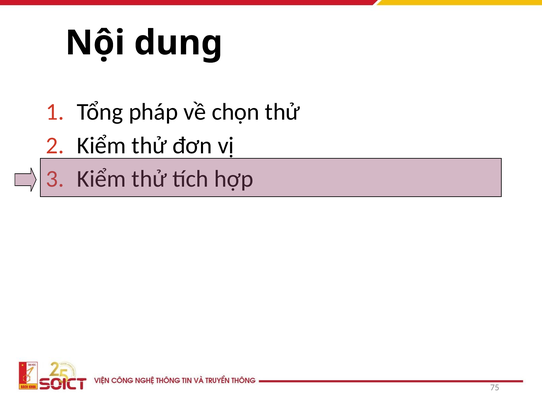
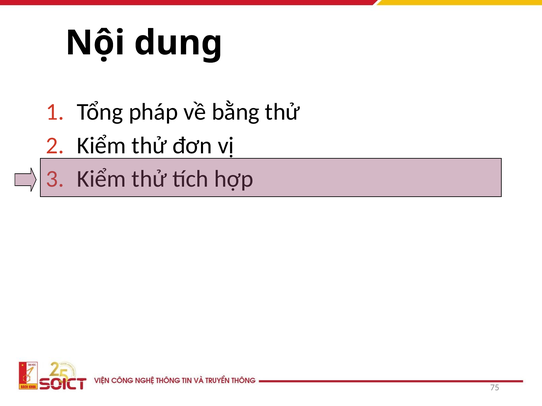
chọn: chọn -> bằng
